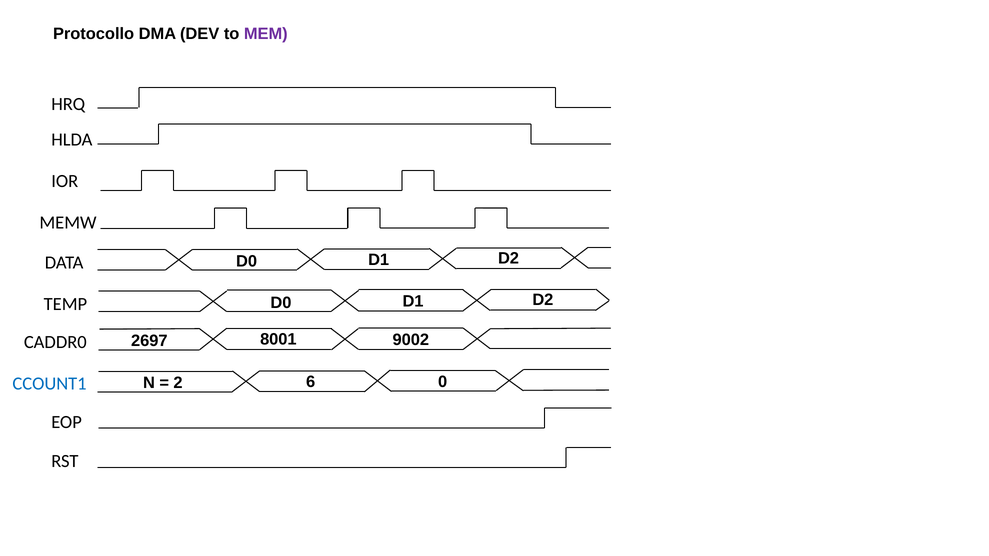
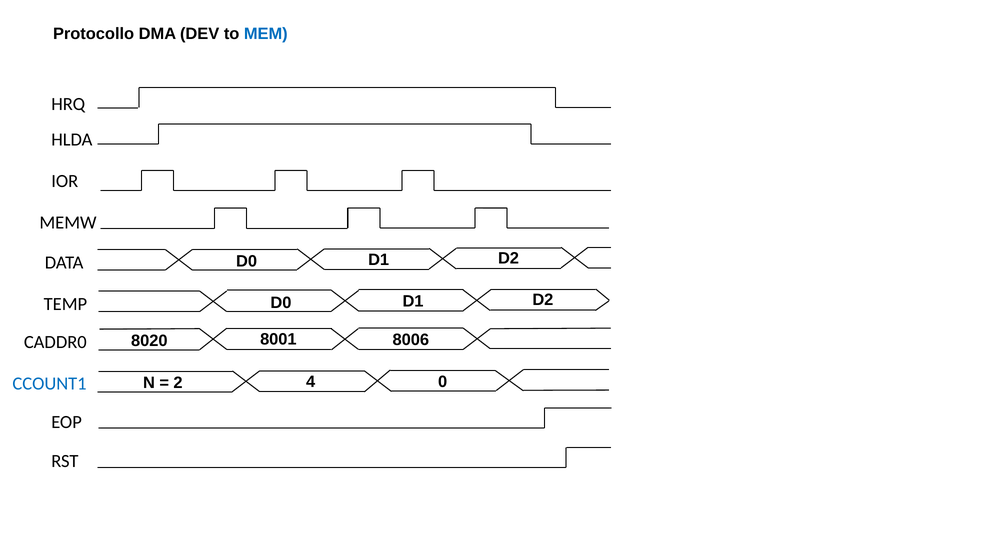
MEM colour: purple -> blue
2697: 2697 -> 8020
9002: 9002 -> 8006
6: 6 -> 4
